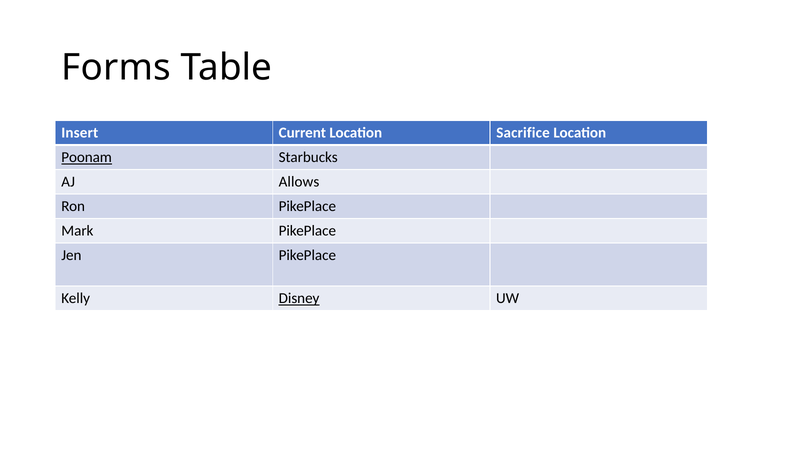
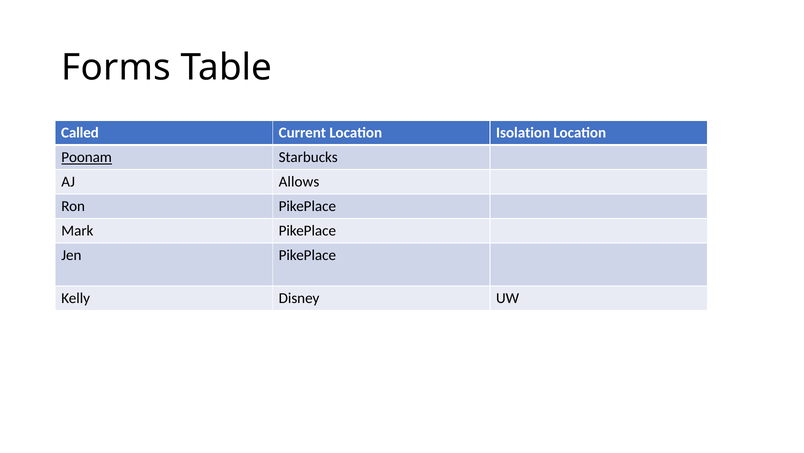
Insert: Insert -> Called
Sacrifice: Sacrifice -> Isolation
Disney underline: present -> none
